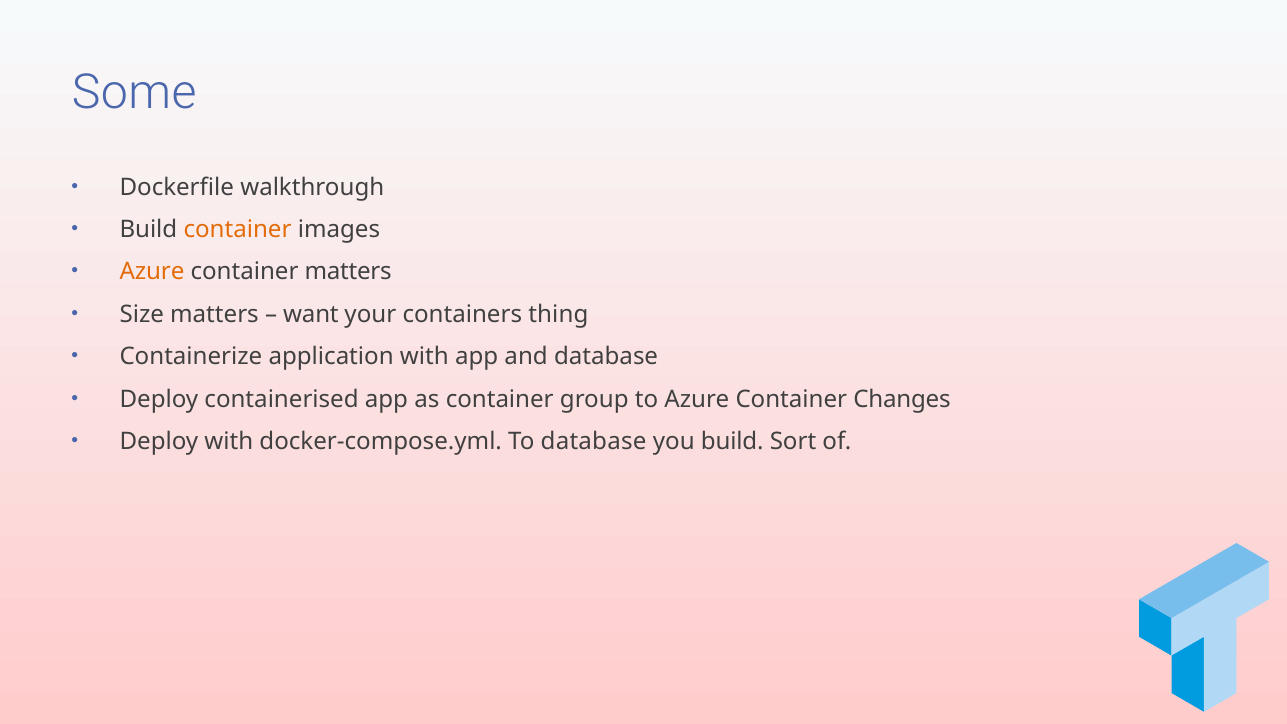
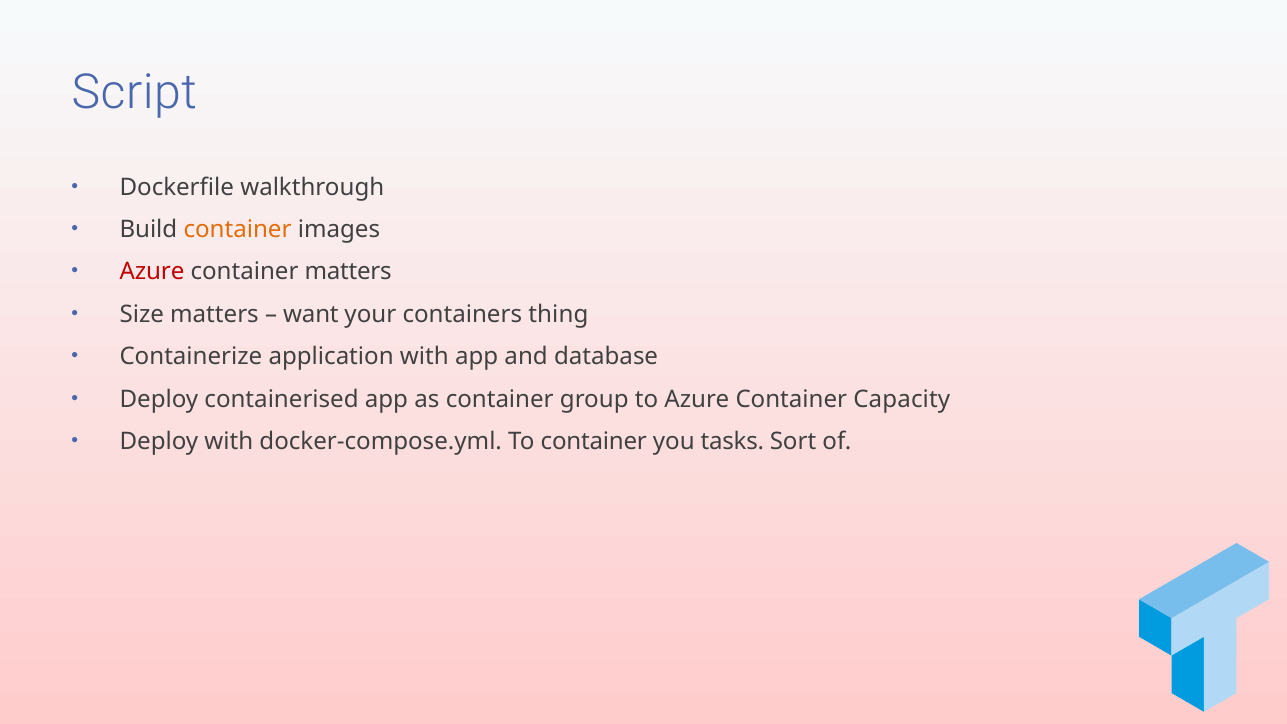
Some: Some -> Script
Azure at (152, 272) colour: orange -> red
Changes: Changes -> Capacity
To database: database -> container
you build: build -> tasks
